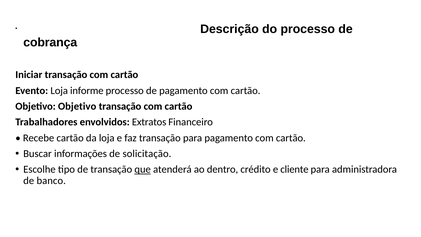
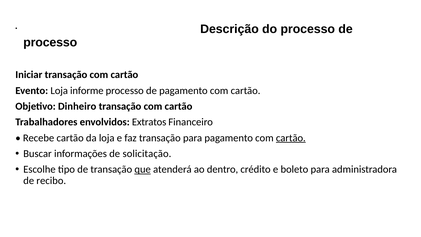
cobrança at (50, 42): cobrança -> processo
Objetivo Objetivo: Objetivo -> Dinheiro
cartão at (291, 138) underline: none -> present
cliente: cliente -> boleto
banco: banco -> recibo
